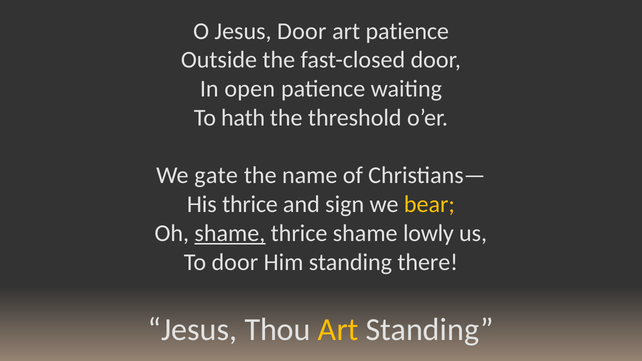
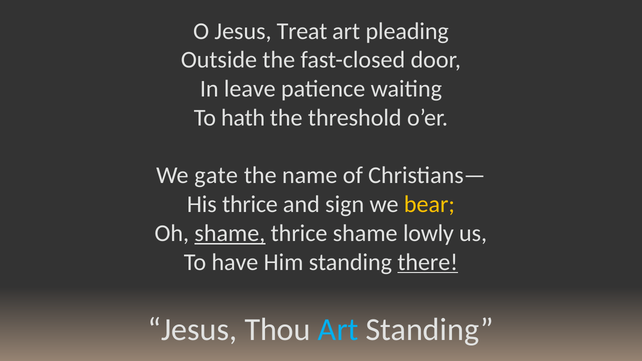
Jesus Door: Door -> Treat
art patience: patience -> pleading
open: open -> leave
To door: door -> have
there underline: none -> present
Art at (338, 330) colour: yellow -> light blue
